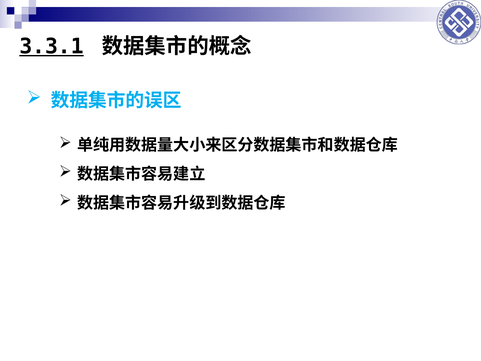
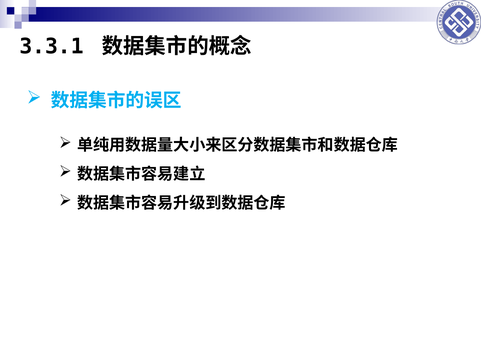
3.3.1 underline: present -> none
